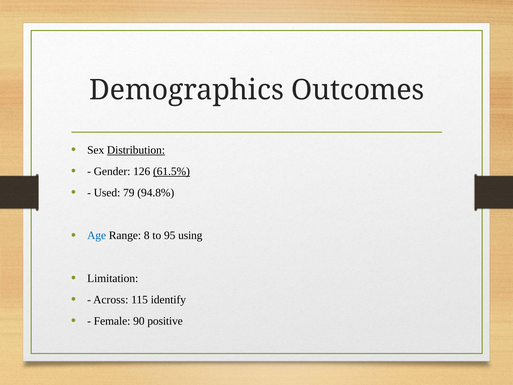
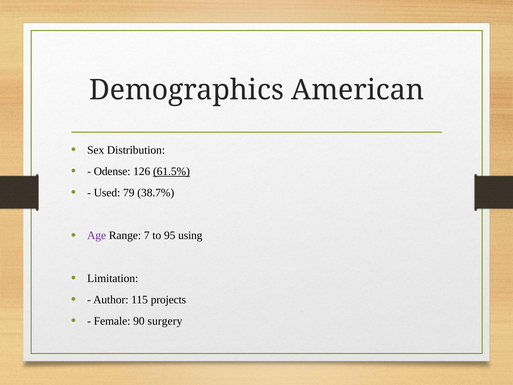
Outcomes: Outcomes -> American
Distribution underline: present -> none
Gender: Gender -> Odense
94.8%: 94.8% -> 38.7%
Age colour: blue -> purple
8: 8 -> 7
Across: Across -> Author
identify: identify -> projects
positive: positive -> surgery
